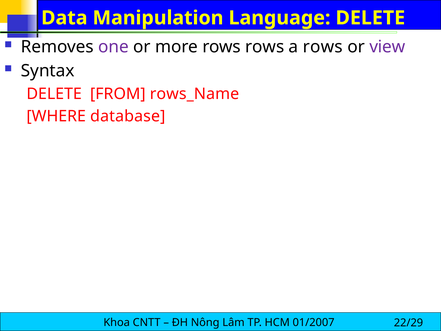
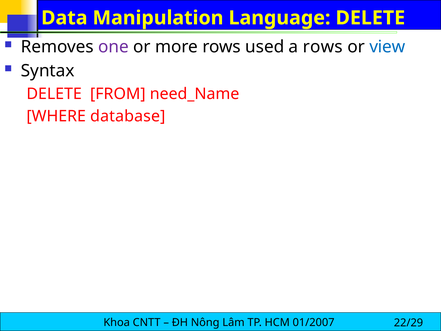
rows rows: rows -> used
view colour: purple -> blue
rows_Name: rows_Name -> need_Name
